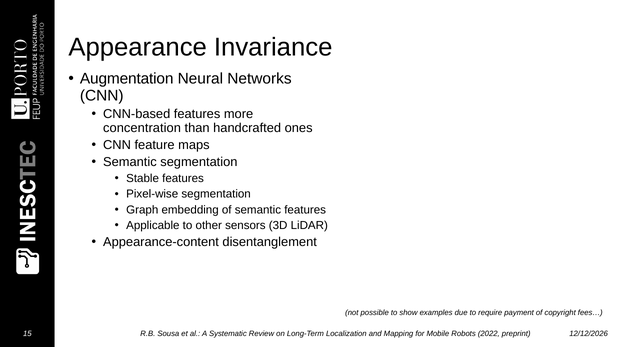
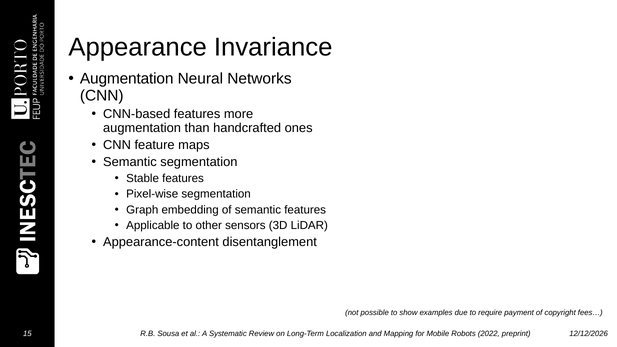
concentration at (142, 128): concentration -> augmentation
